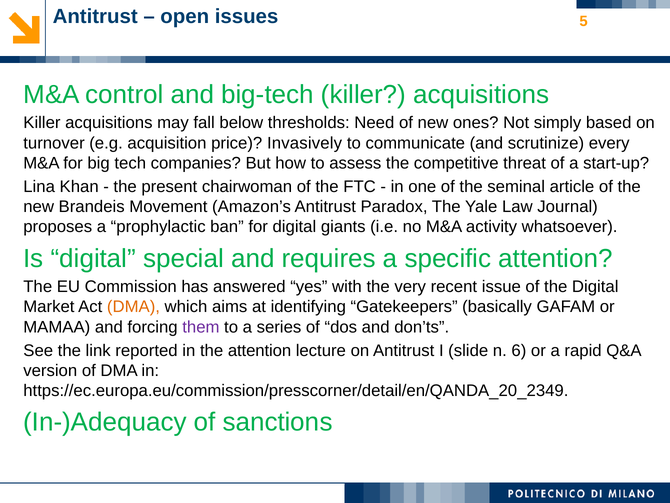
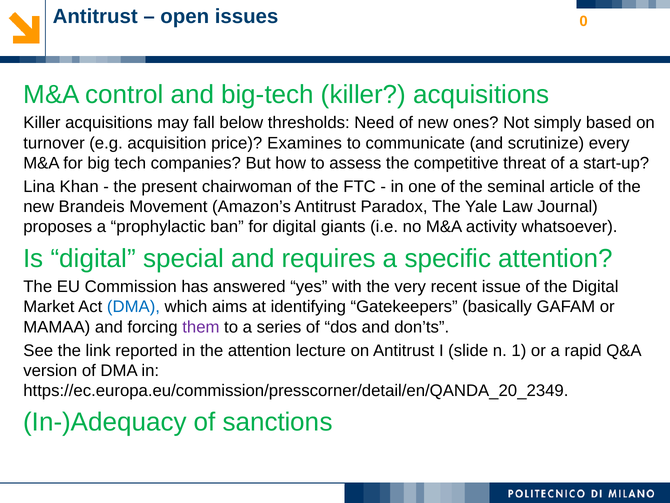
5: 5 -> 0
Invasively: Invasively -> Examines
DMA at (133, 307) colour: orange -> blue
6: 6 -> 1
